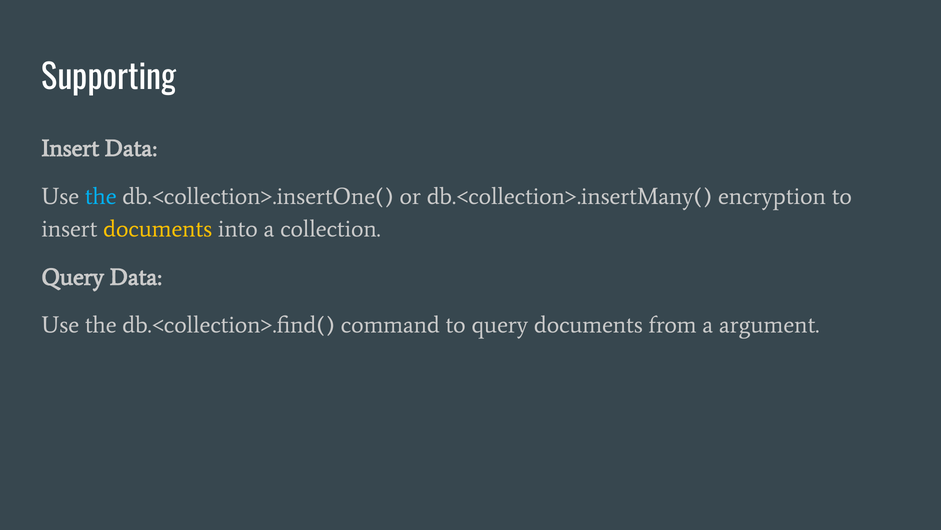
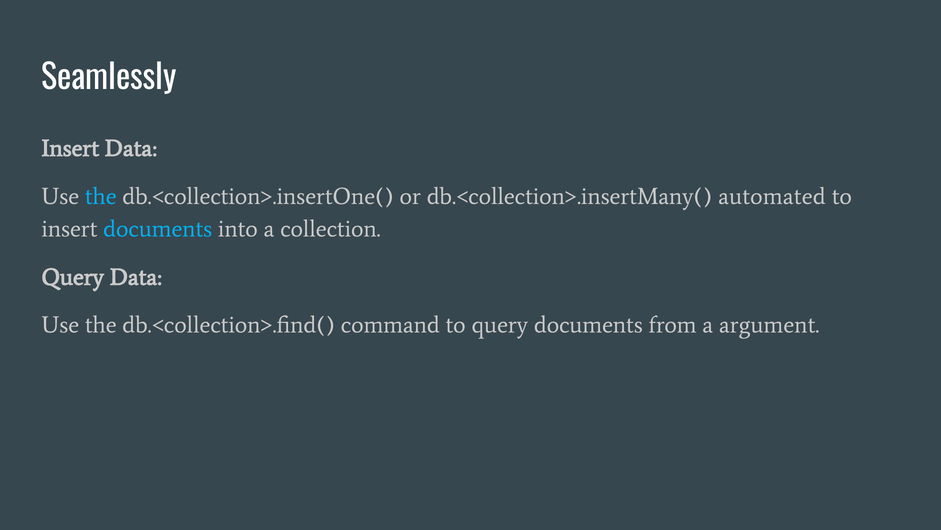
Supporting: Supporting -> Seamlessly
encryption: encryption -> automated
documents at (158, 229) colour: yellow -> light blue
